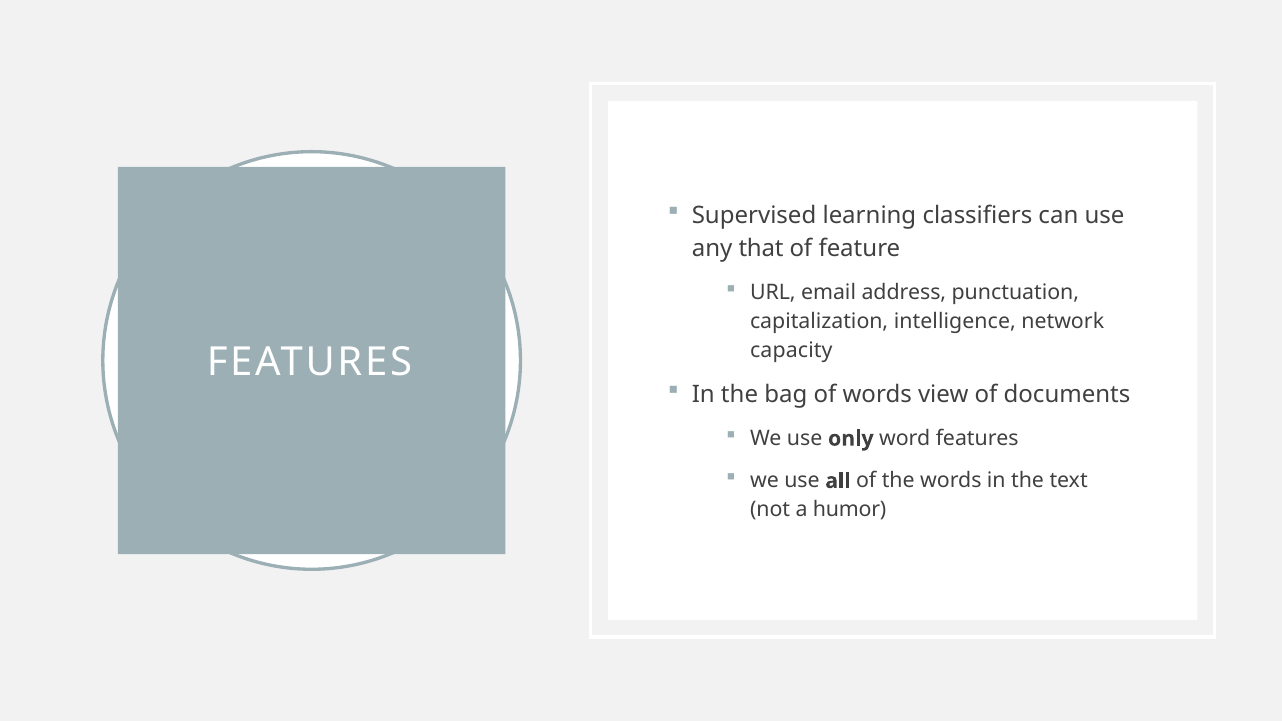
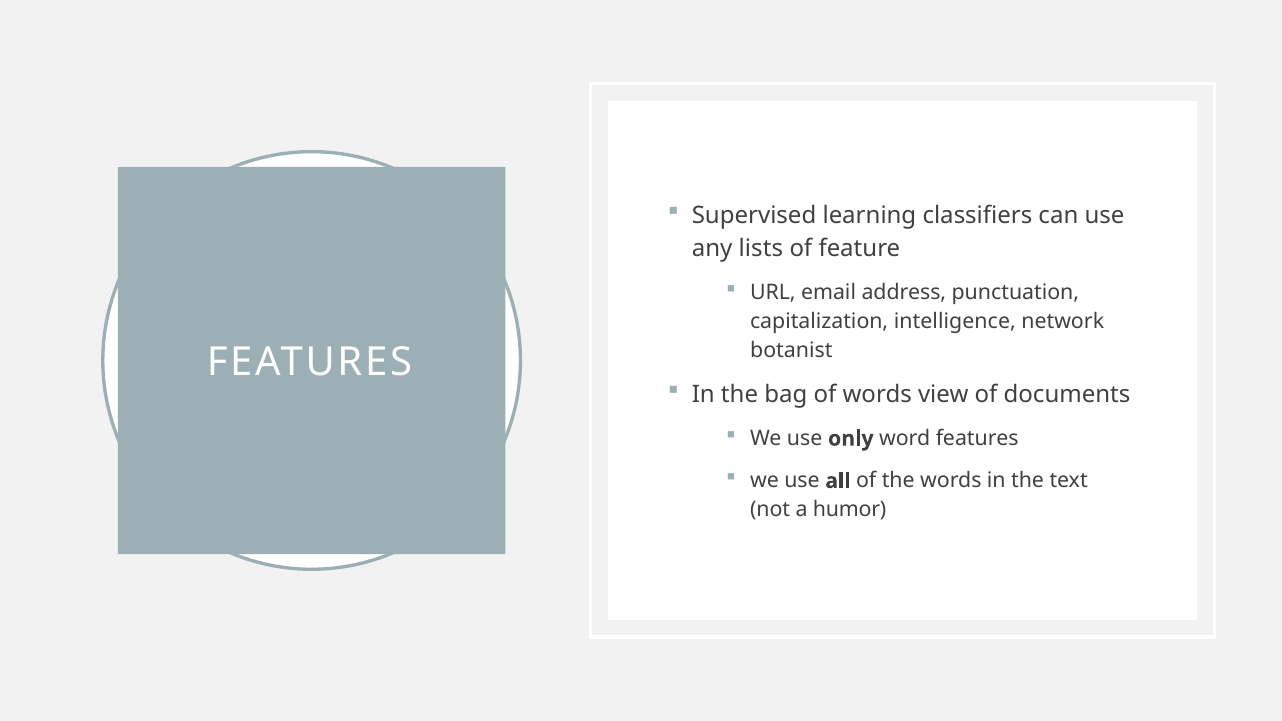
that: that -> lists
capacity: capacity -> botanist
